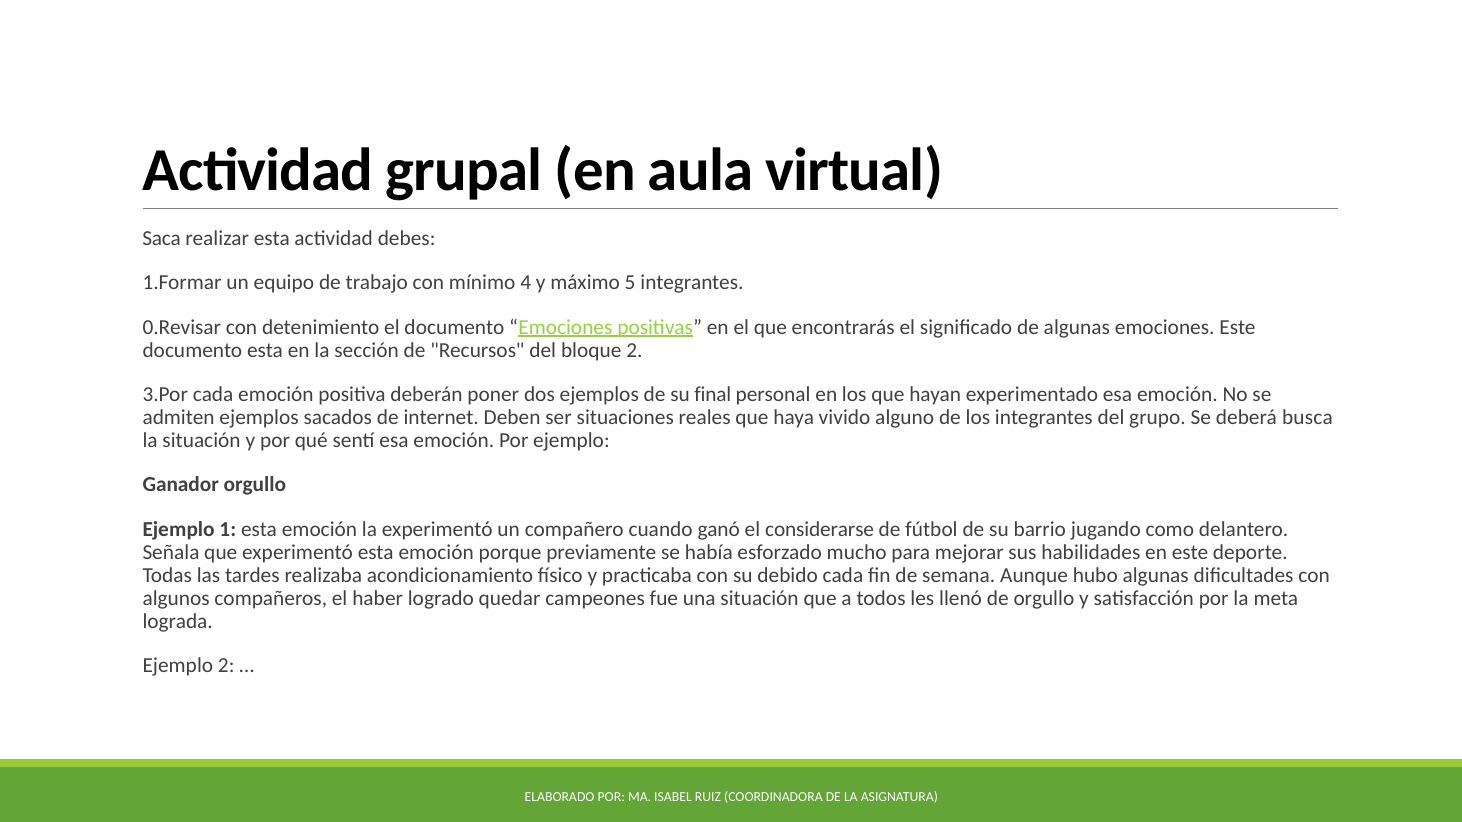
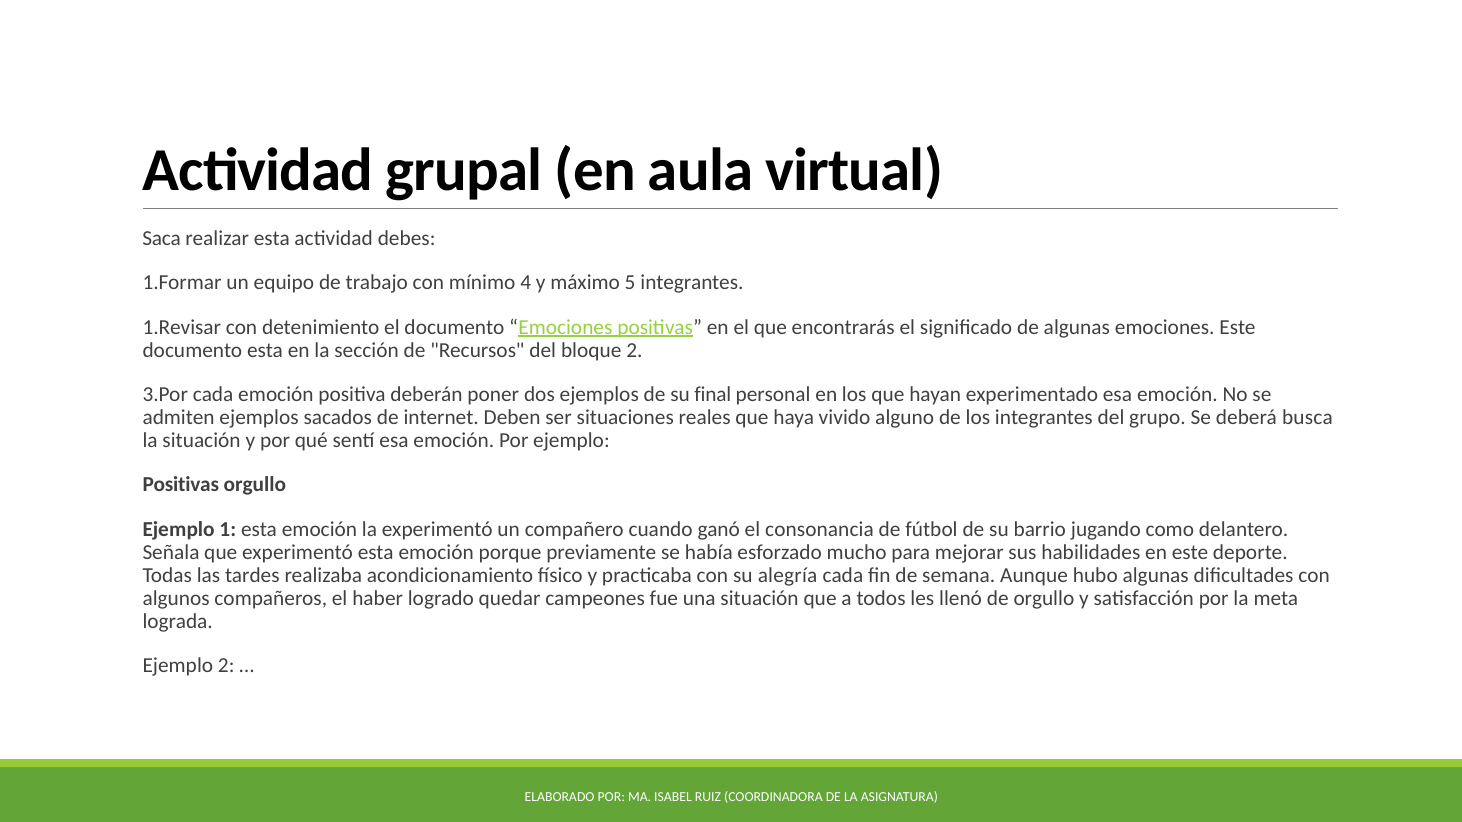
0.Revisar: 0.Revisar -> 1.Revisar
Ganador at (181, 485): Ganador -> Positivas
considerarse: considerarse -> consonancia
debido: debido -> alegría
